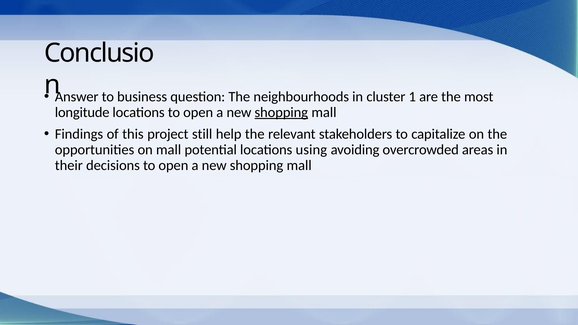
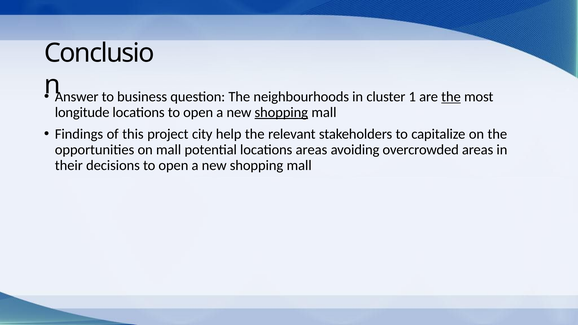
the at (451, 97) underline: none -> present
still: still -> city
locations using: using -> areas
